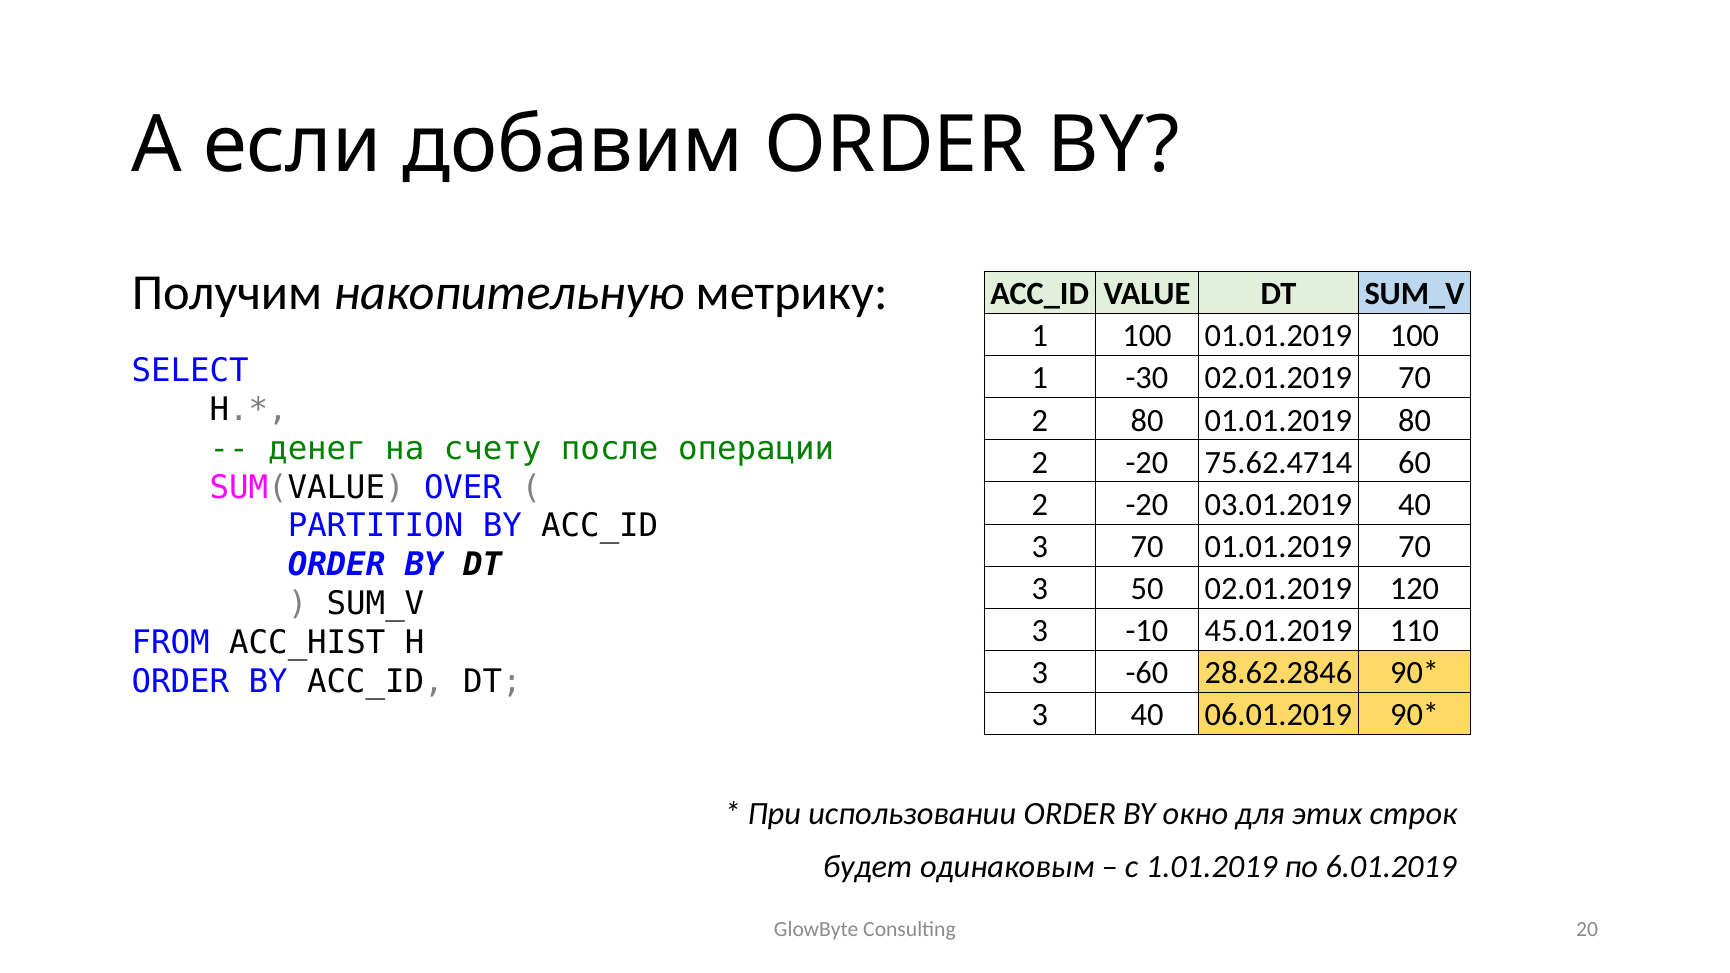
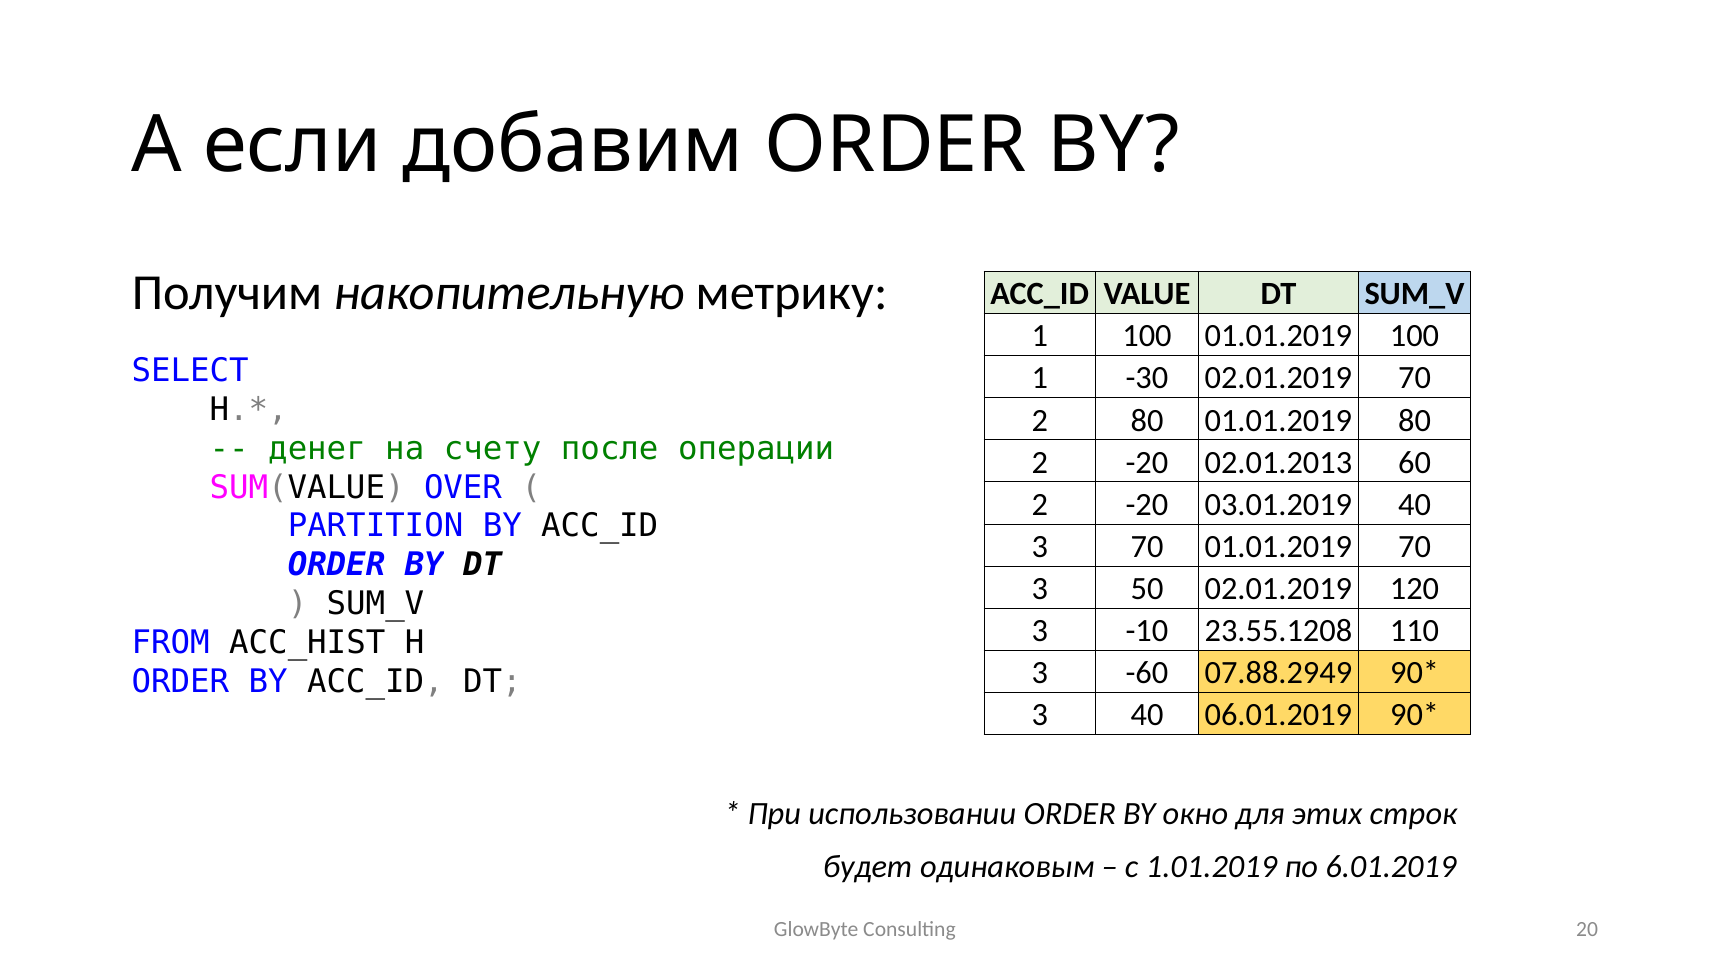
75.62.4714: 75.62.4714 -> 02.01.2013
45.01.2019: 45.01.2019 -> 23.55.1208
28.62.2846: 28.62.2846 -> 07.88.2949
